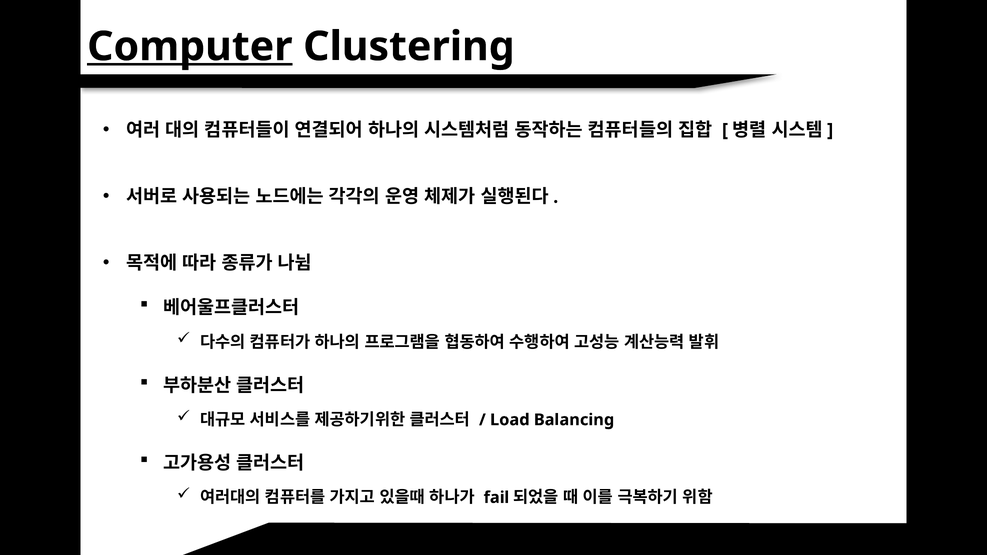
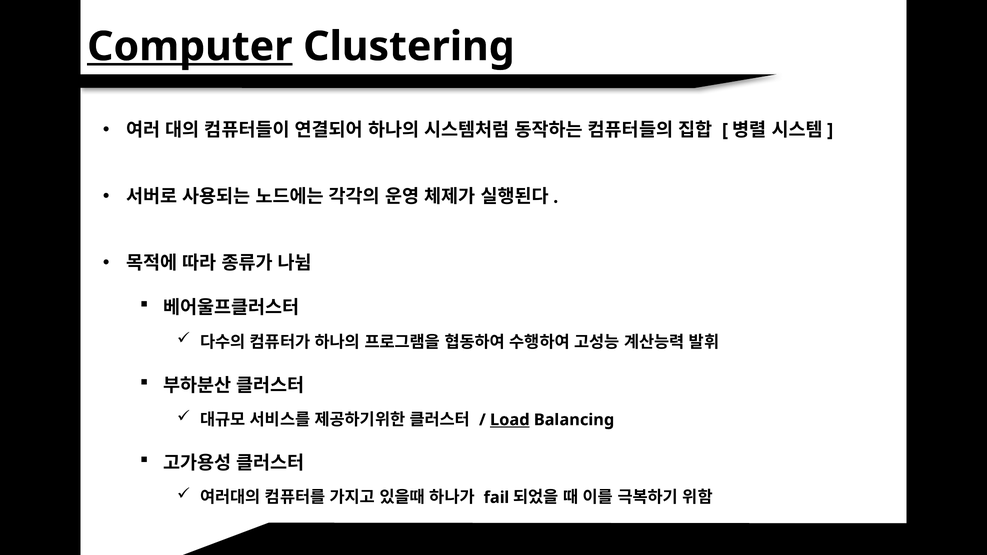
Load underline: none -> present
